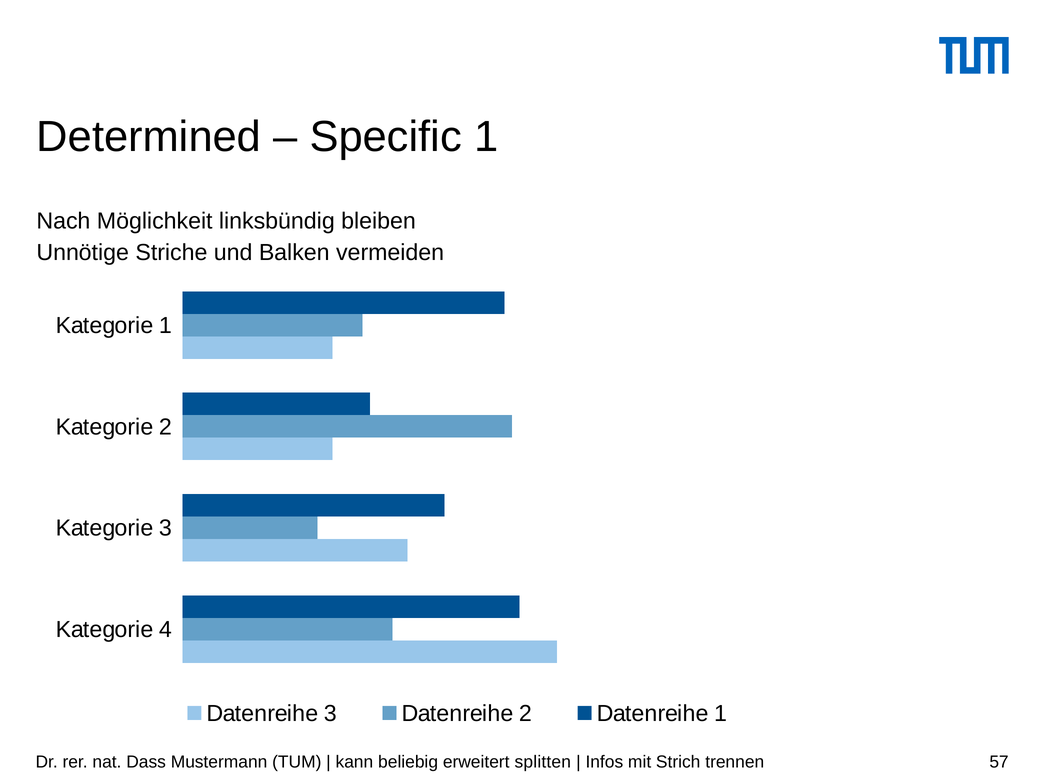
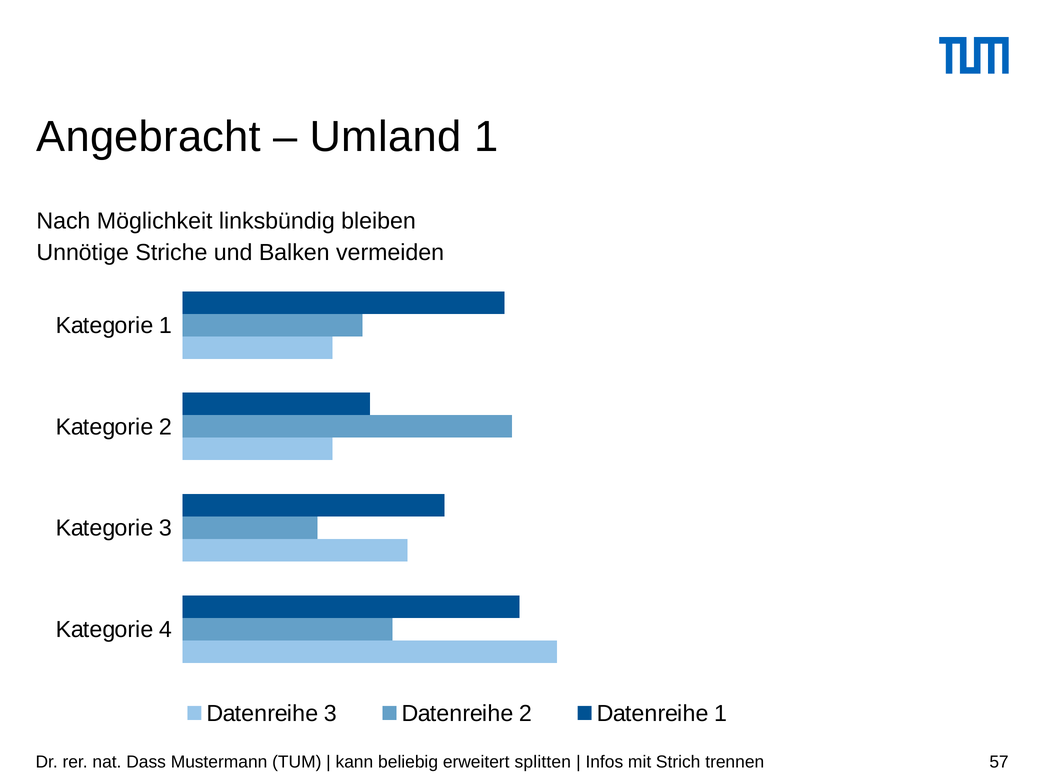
Determined: Determined -> Angebracht
Specific: Specific -> Umland
